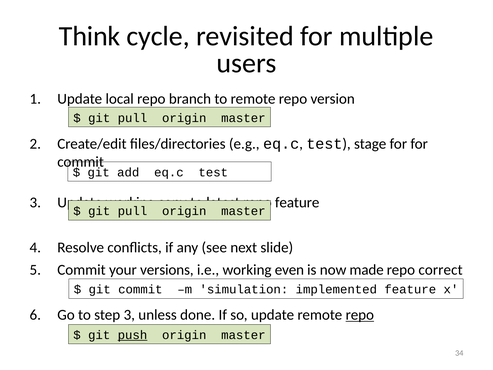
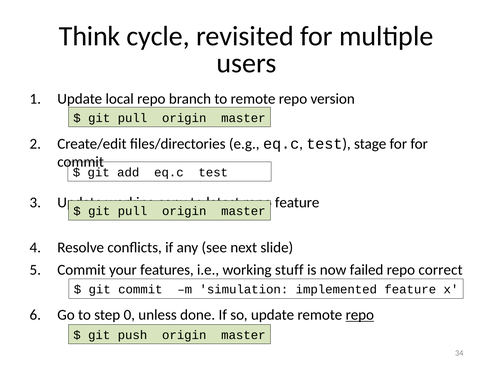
versions: versions -> features
even: even -> stuff
made: made -> failed
step 3: 3 -> 0
push underline: present -> none
